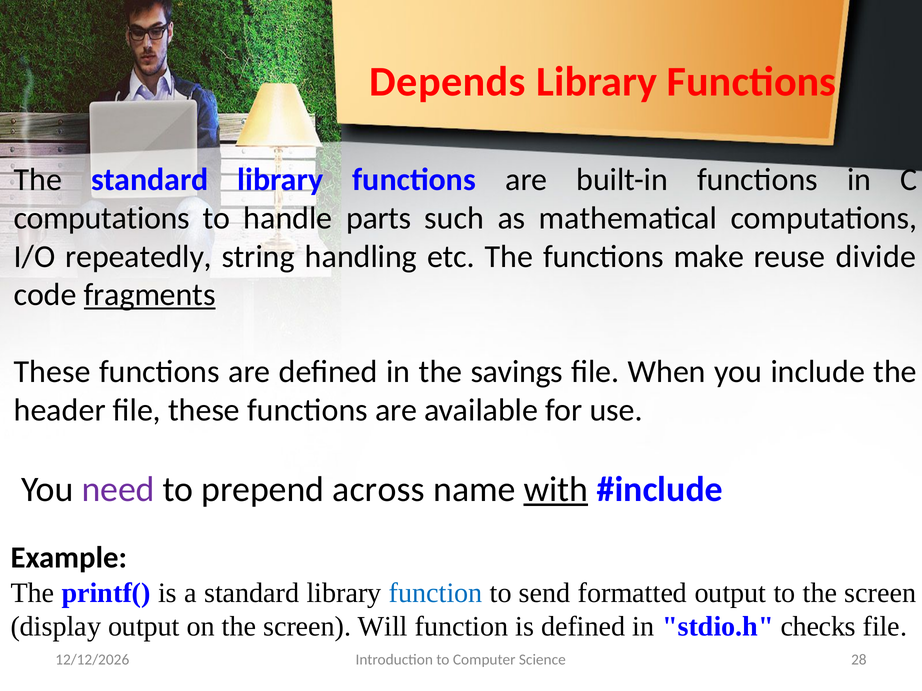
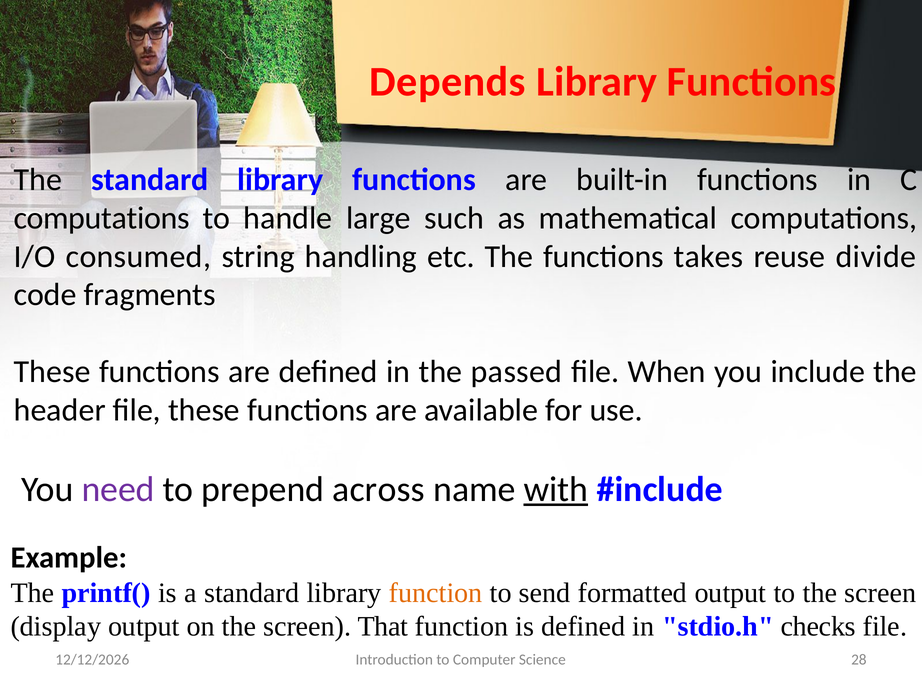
parts: parts -> large
repeatedly: repeatedly -> consumed
make: make -> takes
fragments underline: present -> none
savings: savings -> passed
function at (436, 593) colour: blue -> orange
Will: Will -> That
